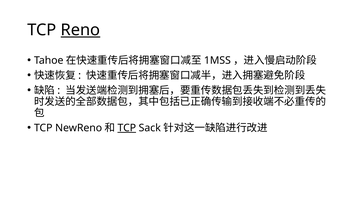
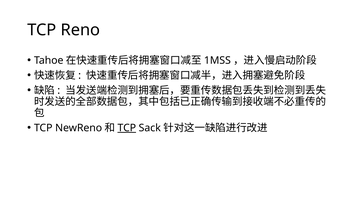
Reno underline: present -> none
